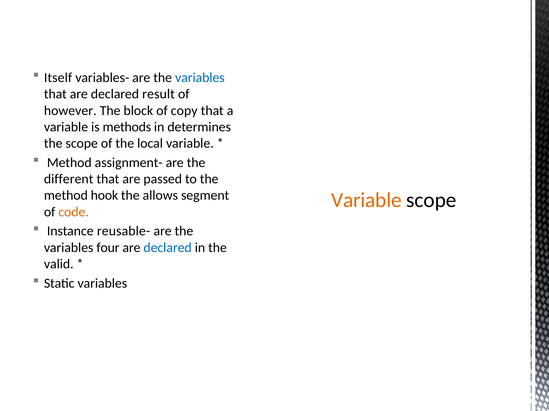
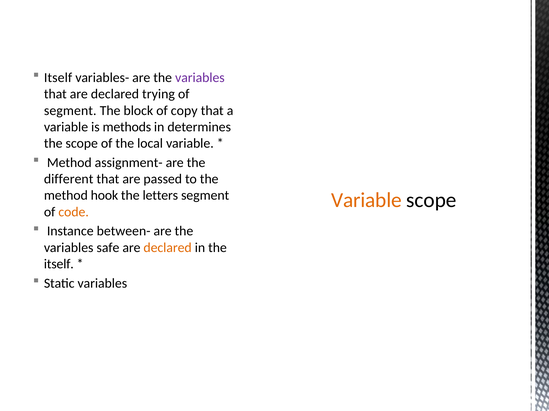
variables at (200, 78) colour: blue -> purple
result: result -> trying
however at (70, 111): however -> segment
allows: allows -> letters
reusable-: reusable- -> between-
four: four -> safe
declared at (168, 248) colour: blue -> orange
valid at (59, 264): valid -> itself
